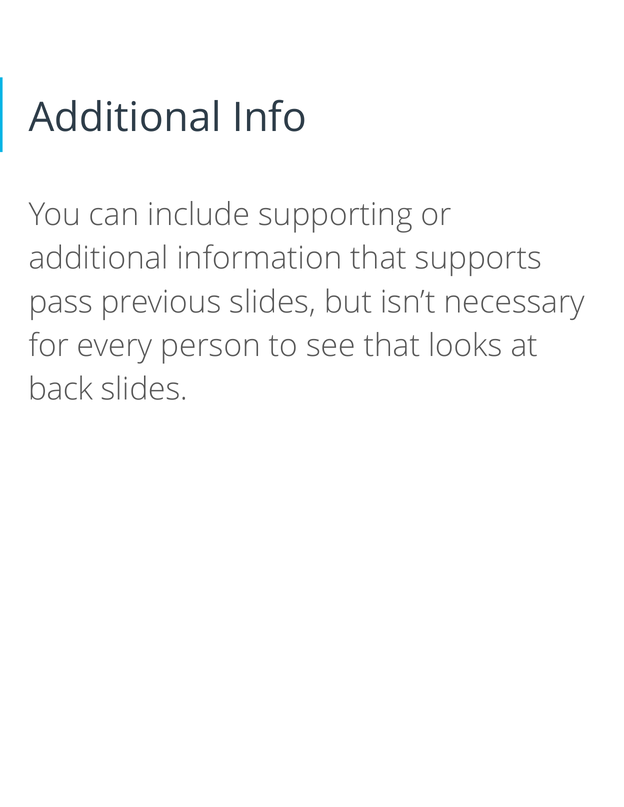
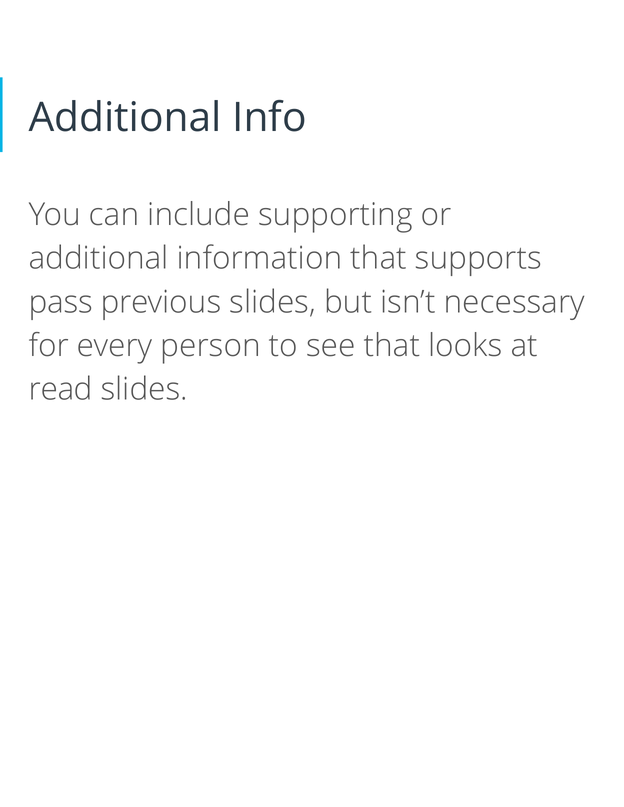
back: back -> read
